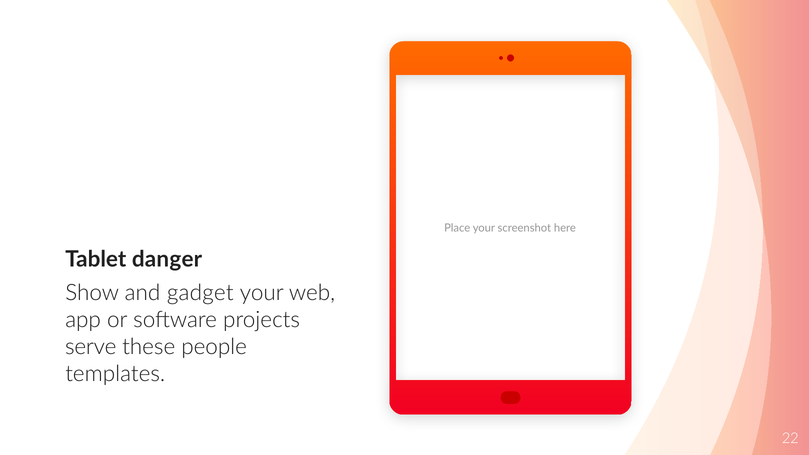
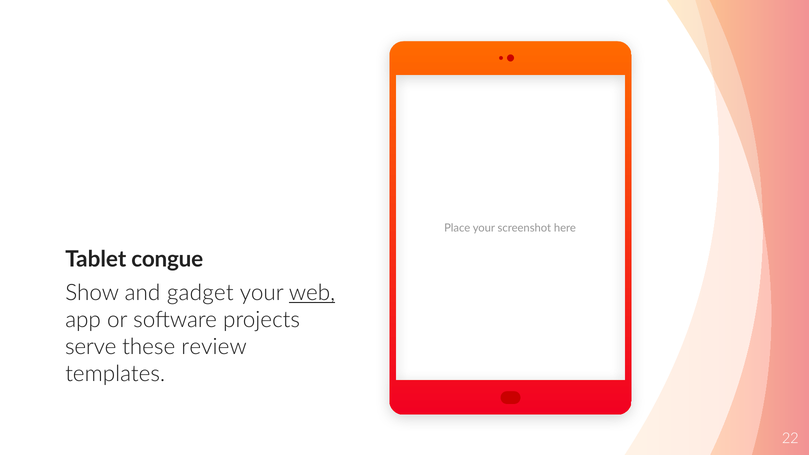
danger: danger -> congue
web underline: none -> present
people: people -> review
